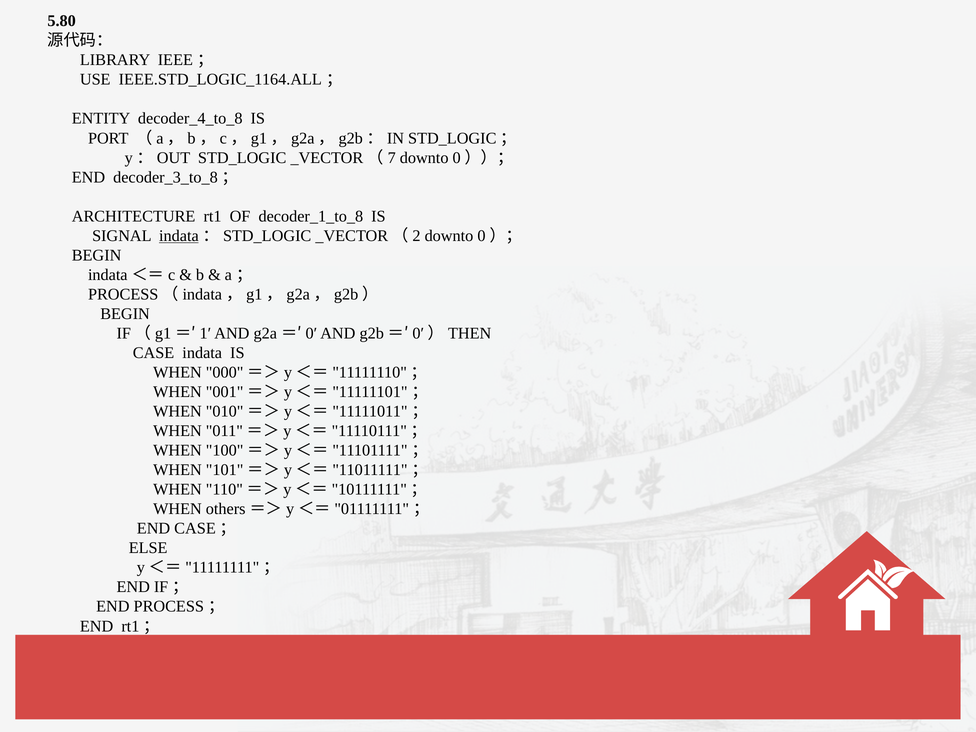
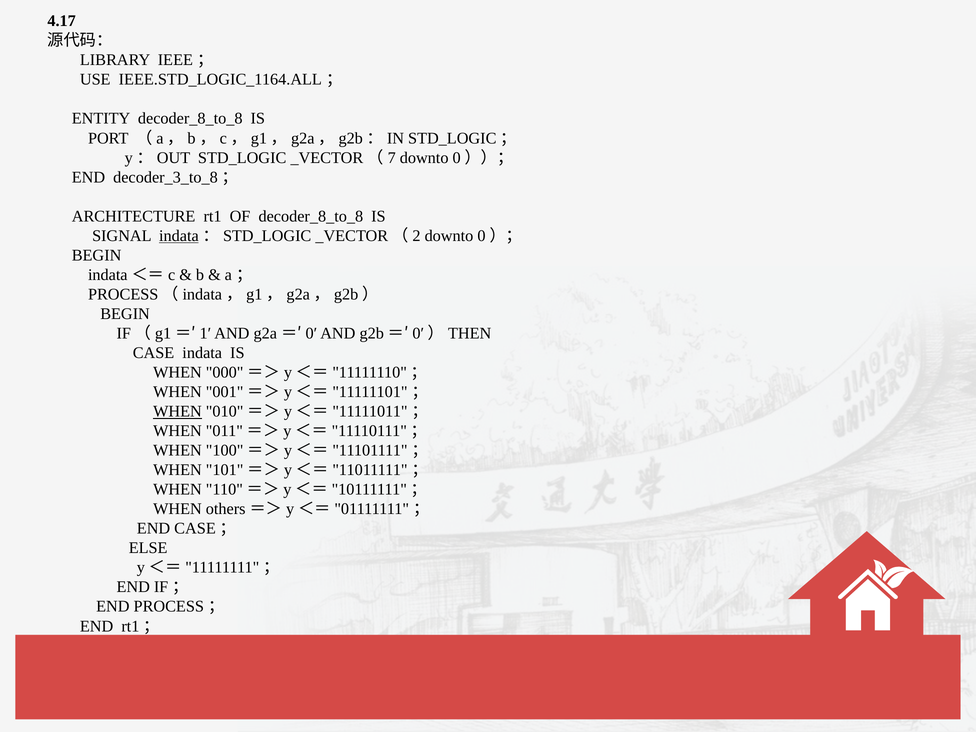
5.80: 5.80 -> 4.17
ENTITY decoder_4_to_8: decoder_4_to_8 -> decoder_8_to_8
OF decoder_1_to_8: decoder_1_to_8 -> decoder_8_to_8
WHEN at (177, 411) underline: none -> present
